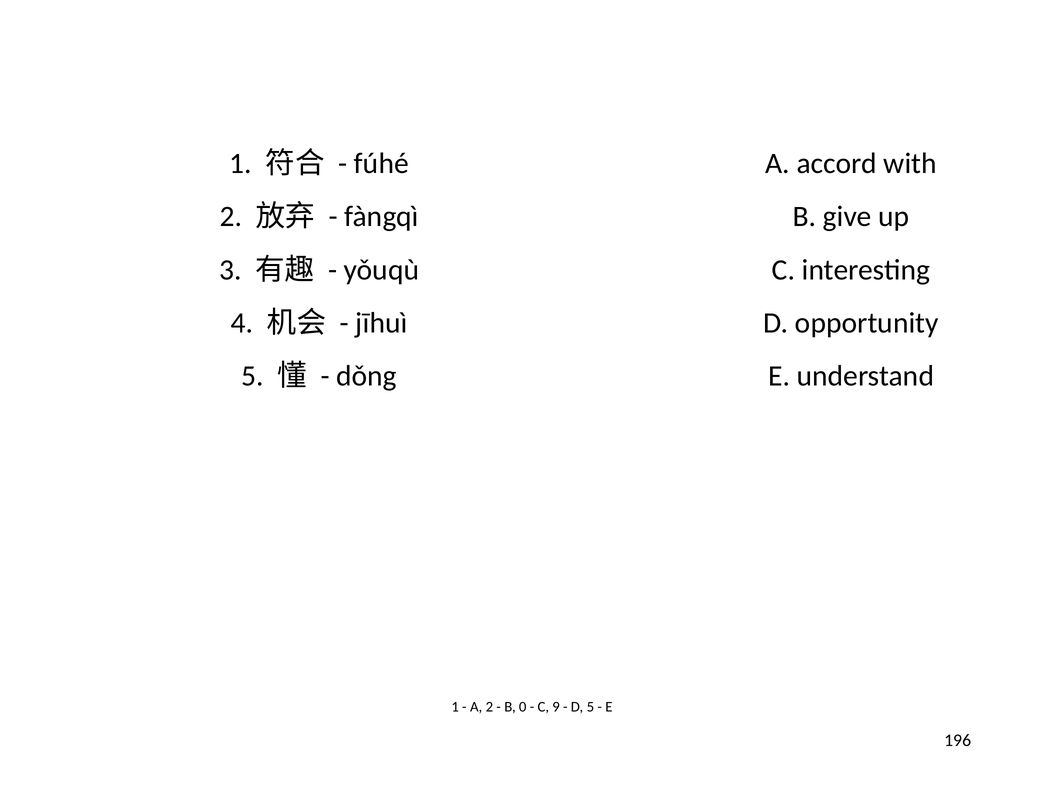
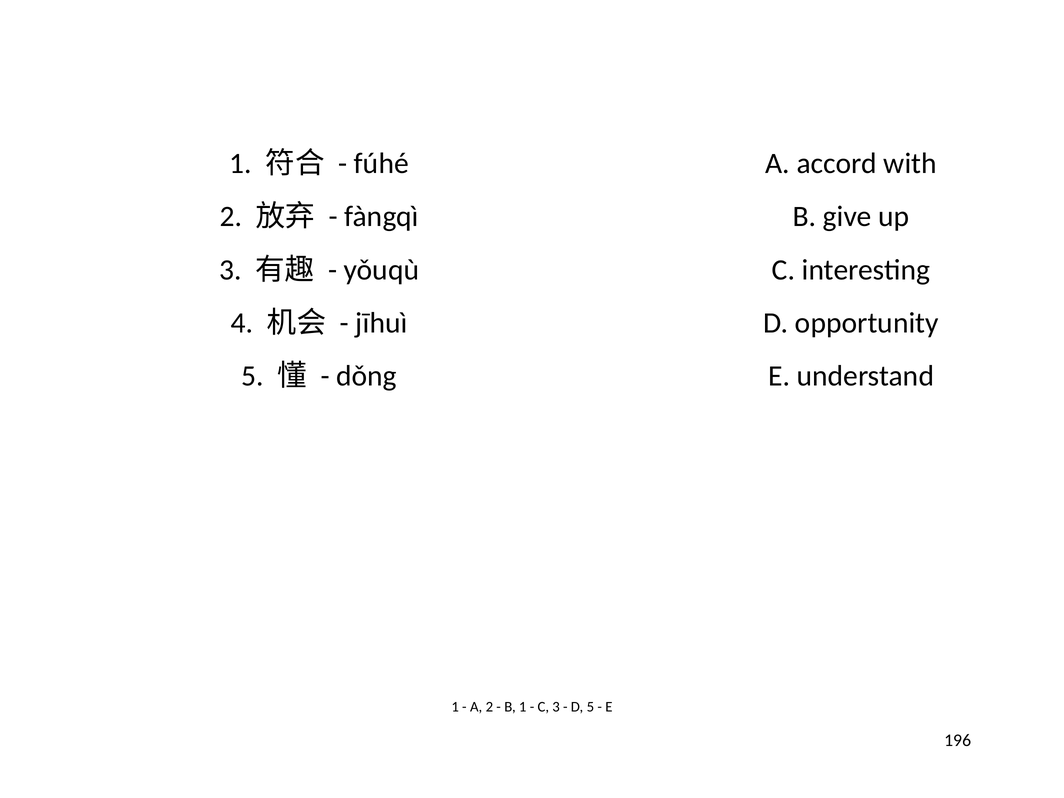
B 0: 0 -> 1
C 9: 9 -> 3
